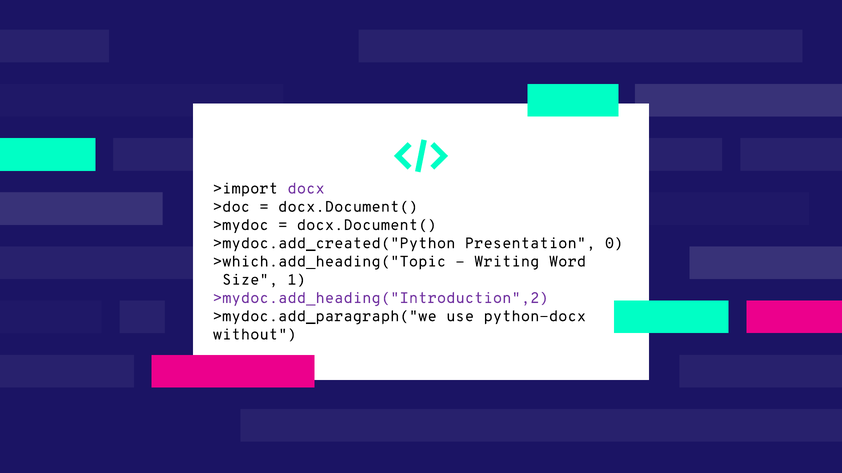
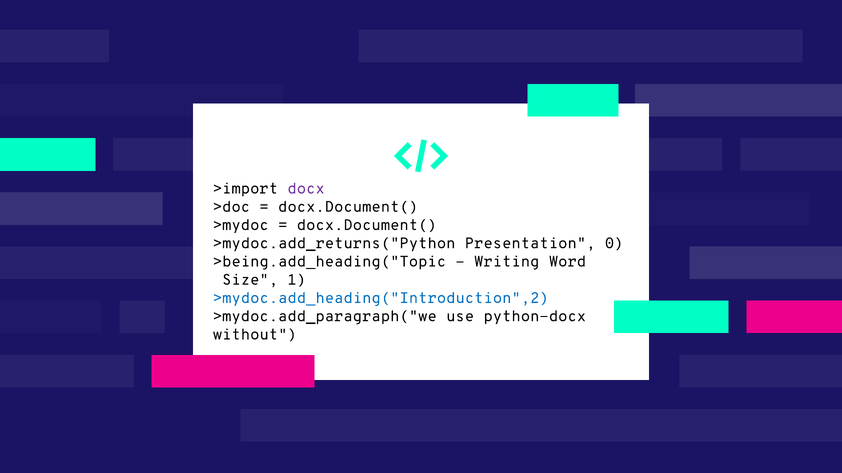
>mydoc.add_created("Python: >mydoc.add_created("Python -> >mydoc.add_returns("Python
>which.add_heading("Topic: >which.add_heading("Topic -> >being.add_heading("Topic
>mydoc.add_heading("Introduction",2 colour: purple -> blue
